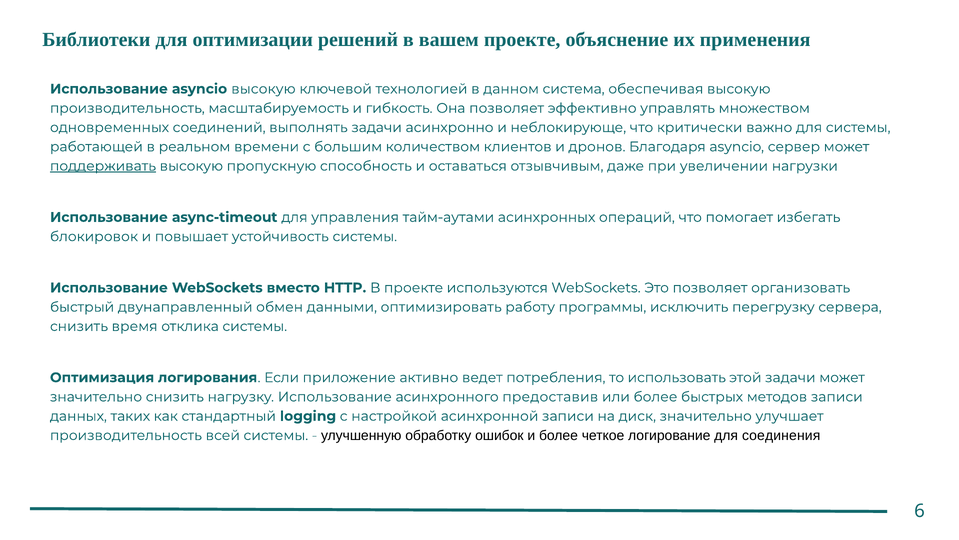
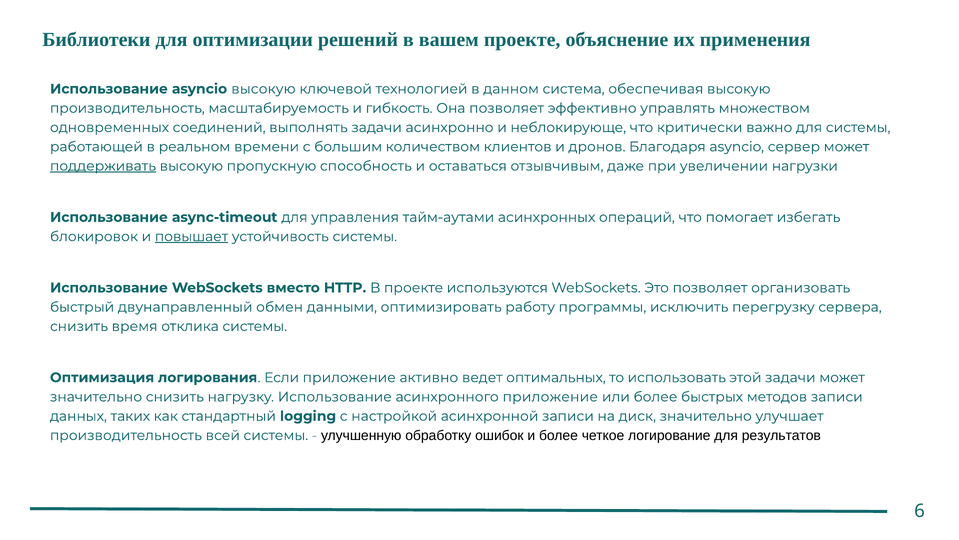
повышает underline: none -> present
потребления: потребления -> оптимальных
асинхронного предоставив: предоставив -> приложение
соединения: соединения -> результатов
